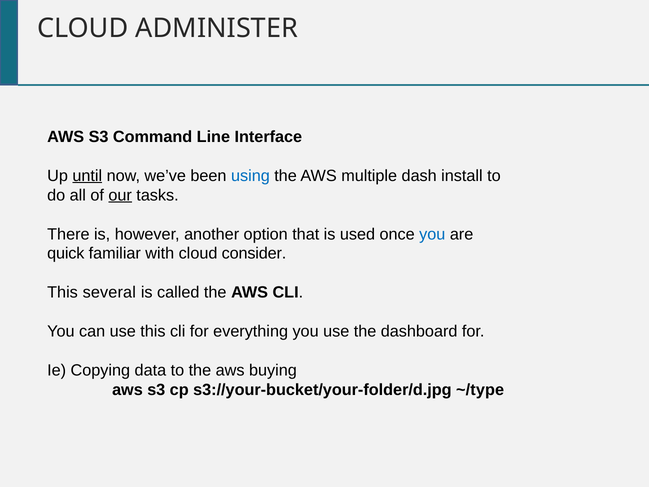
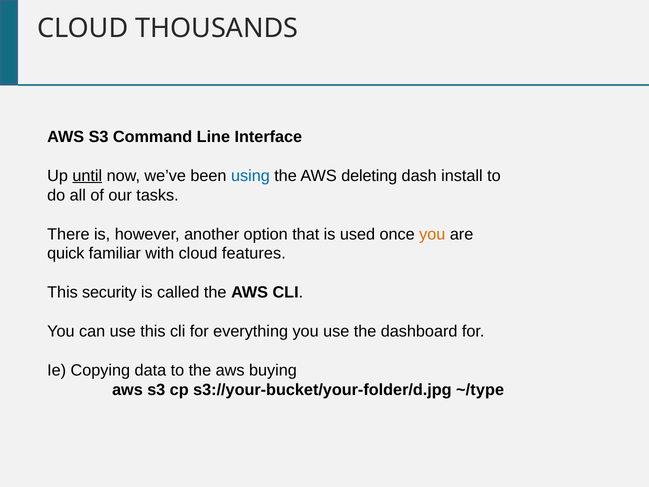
ADMINISTER: ADMINISTER -> THOUSANDS
multiple: multiple -> deleting
our underline: present -> none
you at (432, 234) colour: blue -> orange
consider: consider -> features
several: several -> security
